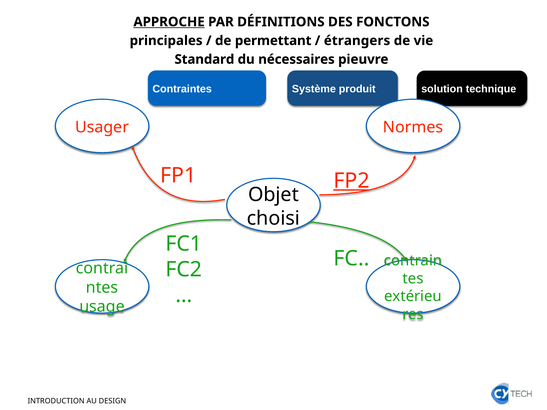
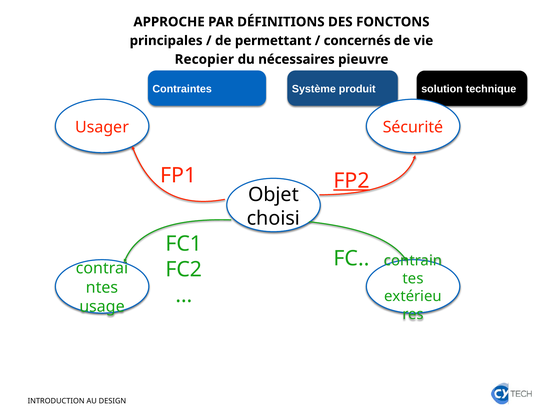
APPROCHE underline: present -> none
étrangers: étrangers -> concernés
Standard: Standard -> Recopier
Normes: Normes -> Sécurité
